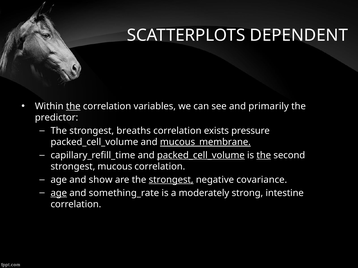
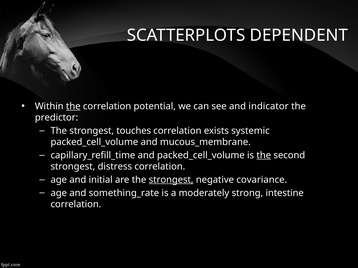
variables: variables -> potential
primarily: primarily -> indicator
breaths: breaths -> touches
pressure: pressure -> systemic
mucous_membrane underline: present -> none
packed_cell_volume at (201, 156) underline: present -> none
mucous: mucous -> distress
show: show -> initial
age at (59, 193) underline: present -> none
